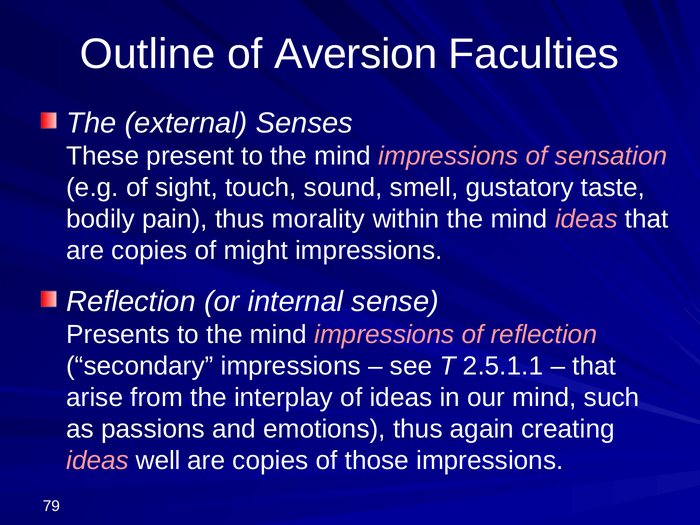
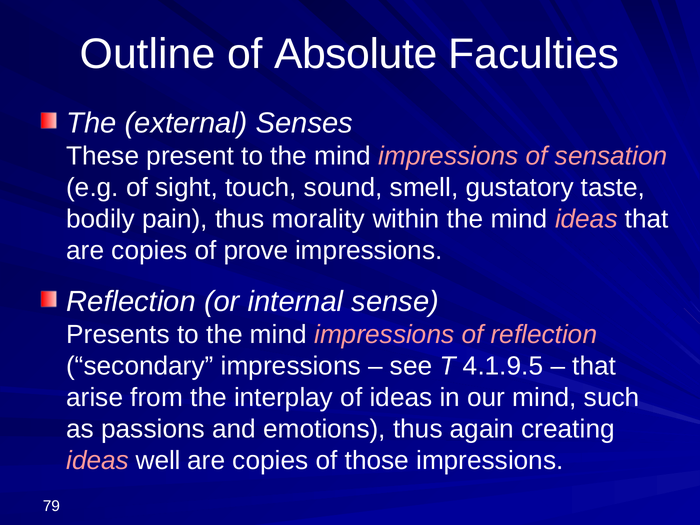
Aversion: Aversion -> Absolute
might: might -> prove
2.5.1.1: 2.5.1.1 -> 4.1.9.5
